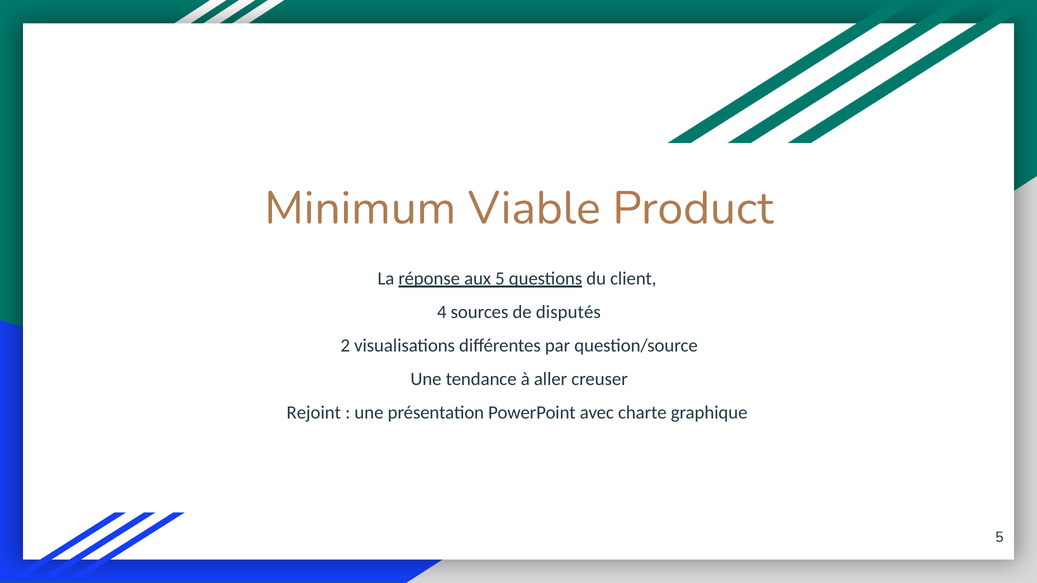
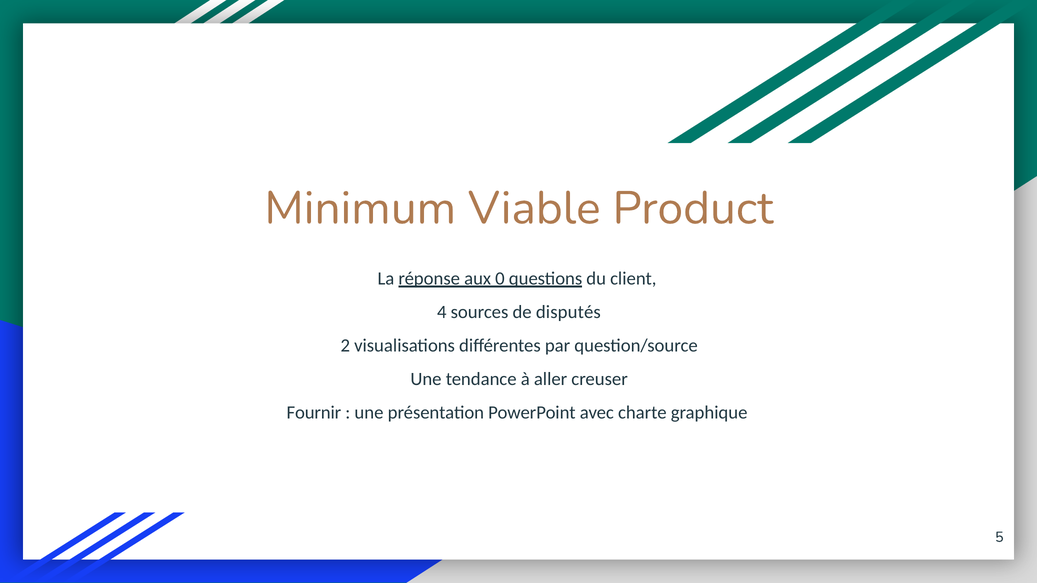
aux 5: 5 -> 0
Rejoint: Rejoint -> Fournir
